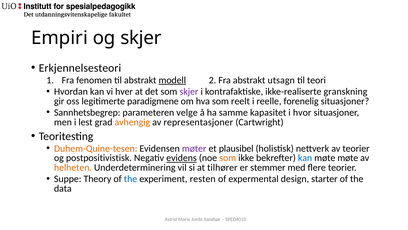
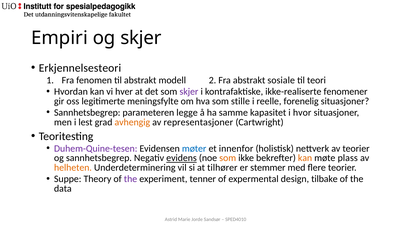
modell underline: present -> none
utsagn: utsagn -> sosiale
granskning: granskning -> fenomener
paradigmene: paradigmene -> meningsfylte
reelt: reelt -> stille
velge: velge -> legge
Duhem-Quine-tesen colour: orange -> purple
møter colour: purple -> blue
plausibel: plausibel -> innenfor
og postpositivistisk: postpositivistisk -> sannhetsbegrep
kan at (305, 158) colour: blue -> orange
møte møte: møte -> plass
the at (131, 179) colour: blue -> purple
resten: resten -> tenner
starter: starter -> tilbake
